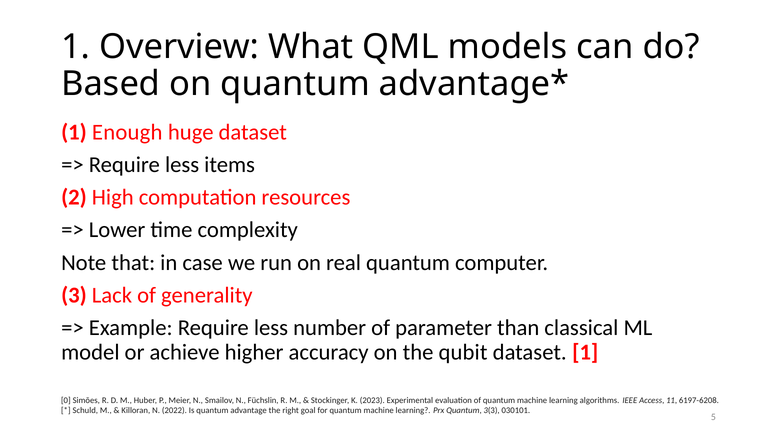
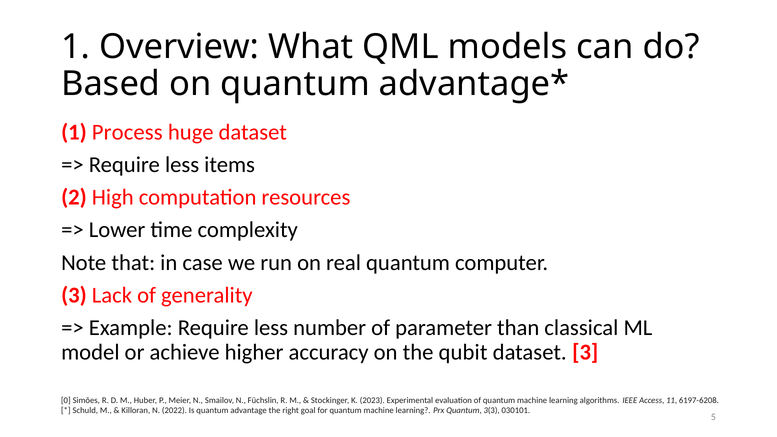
Enough: Enough -> Process
dataset 1: 1 -> 3
